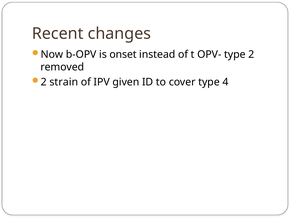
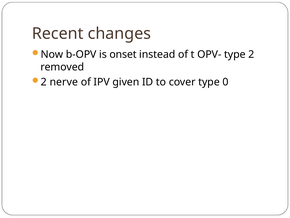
strain: strain -> nerve
4: 4 -> 0
